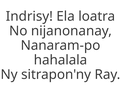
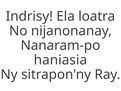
hahalala: hahalala -> haniasia
